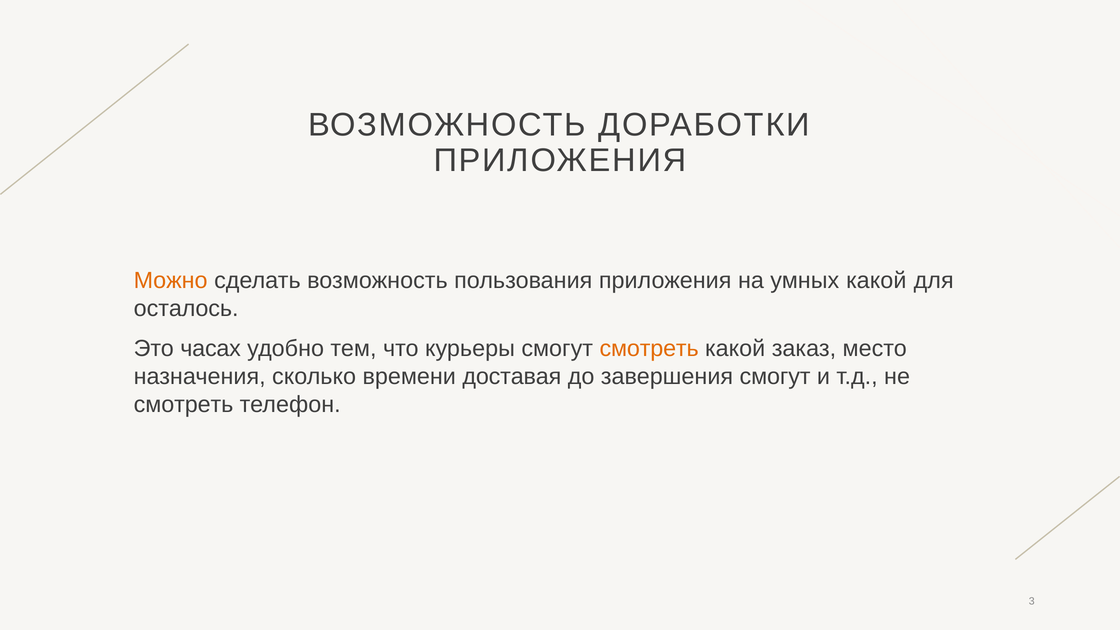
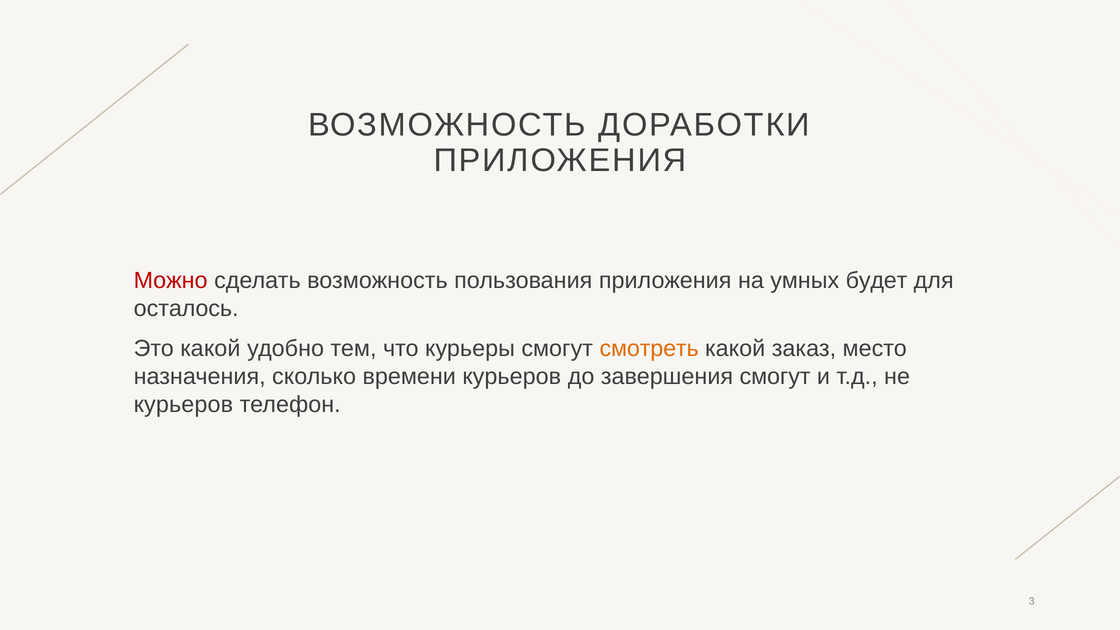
Можно colour: orange -> red
умных какой: какой -> будет
Это часах: часах -> какой
времени доставая: доставая -> курьеров
смотреть at (184, 405): смотреть -> курьеров
